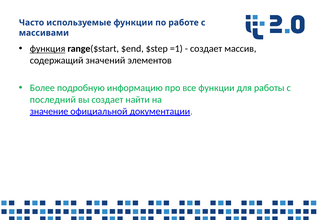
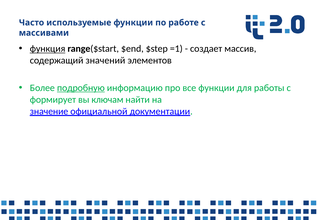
подробную underline: none -> present
последний: последний -> формирует
вы создает: создает -> ключам
